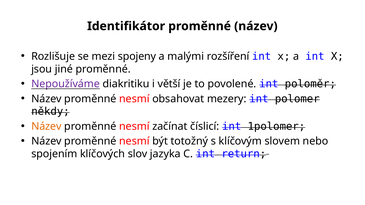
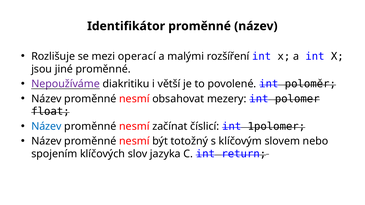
spojeny: spojeny -> operací
někdy: někdy -> float
Název at (46, 127) colour: orange -> blue
